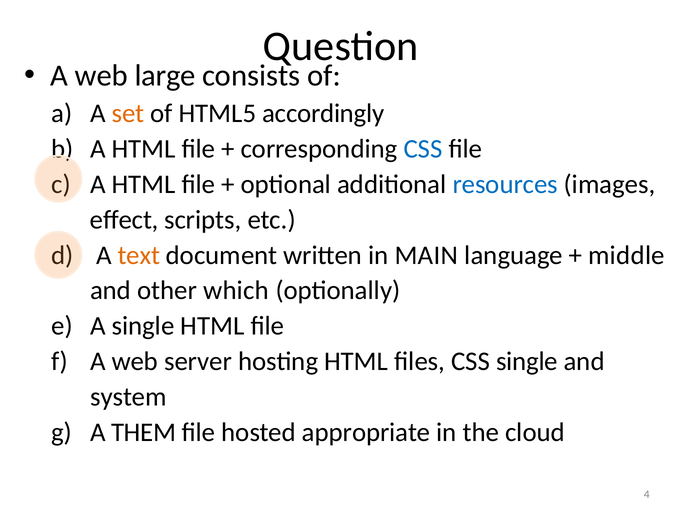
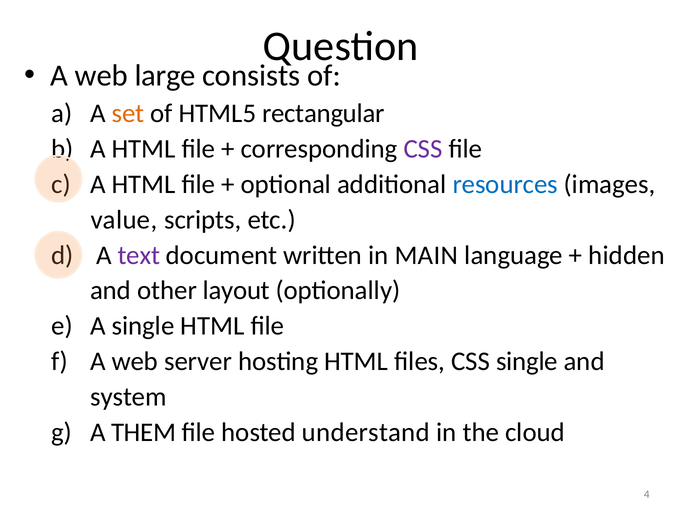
accordingly: accordingly -> rectangular
CSS at (423, 149) colour: blue -> purple
effect: effect -> value
text colour: orange -> purple
middle: middle -> hidden
which: which -> layout
appropriate: appropriate -> understand
